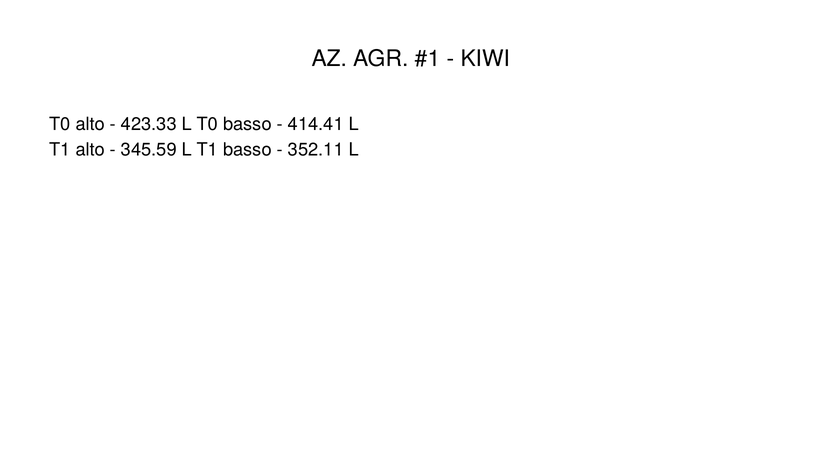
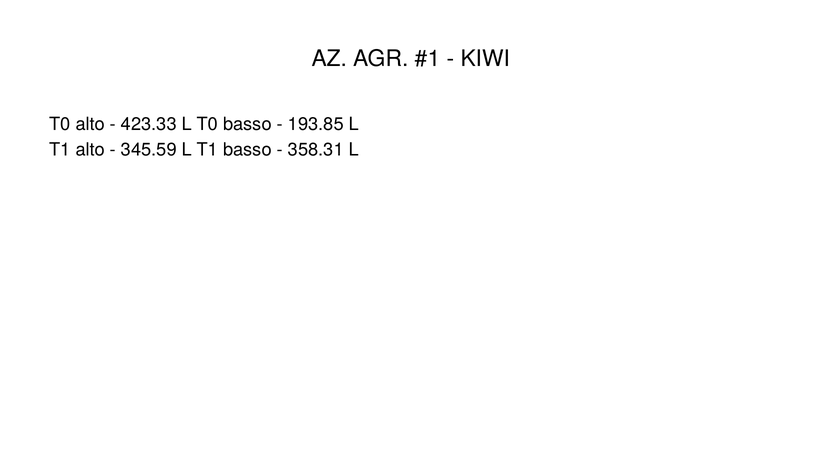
414.41: 414.41 -> 193.85
352.11: 352.11 -> 358.31
